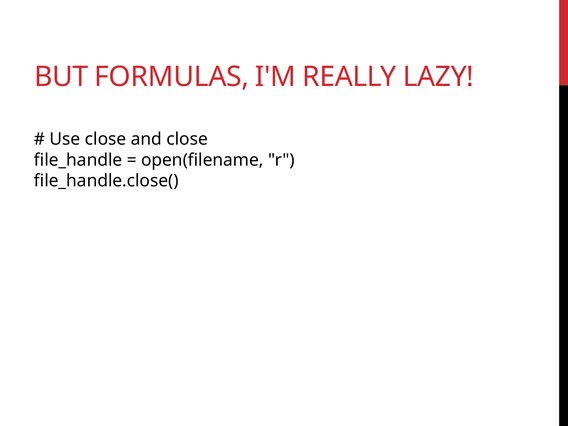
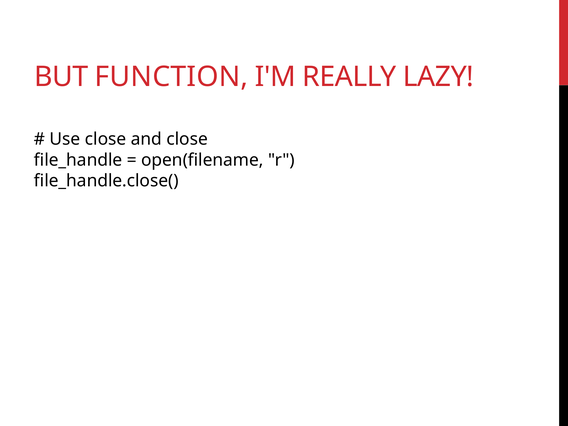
FORMULAS: FORMULAS -> FUNCTION
